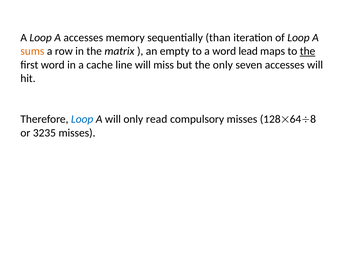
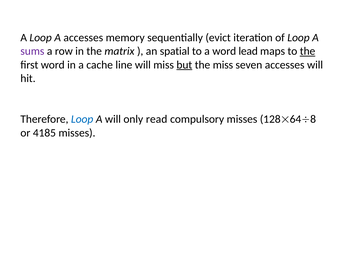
than: than -> evict
sums colour: orange -> purple
empty: empty -> spatial
but underline: none -> present
the only: only -> miss
3235: 3235 -> 4185
